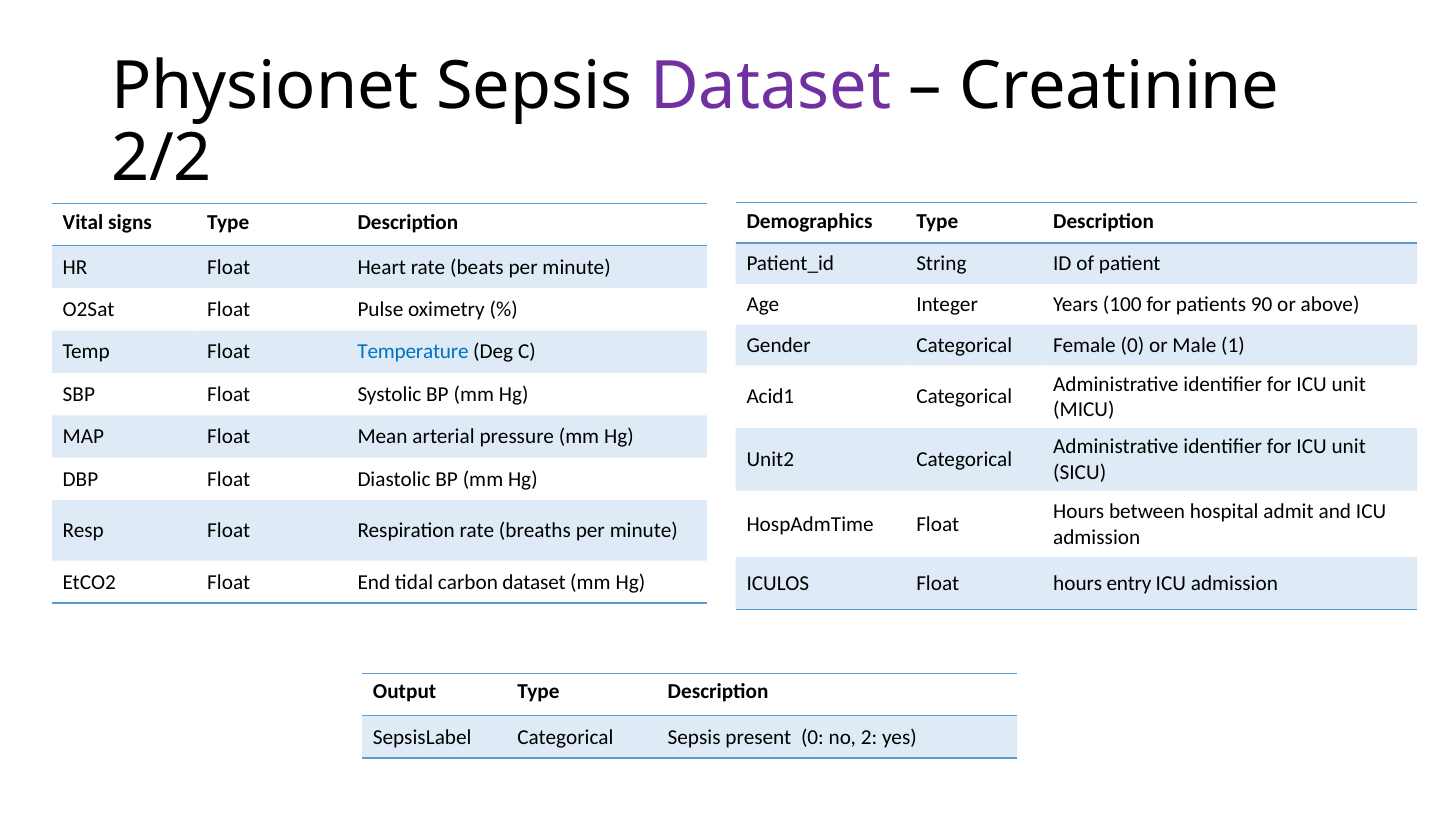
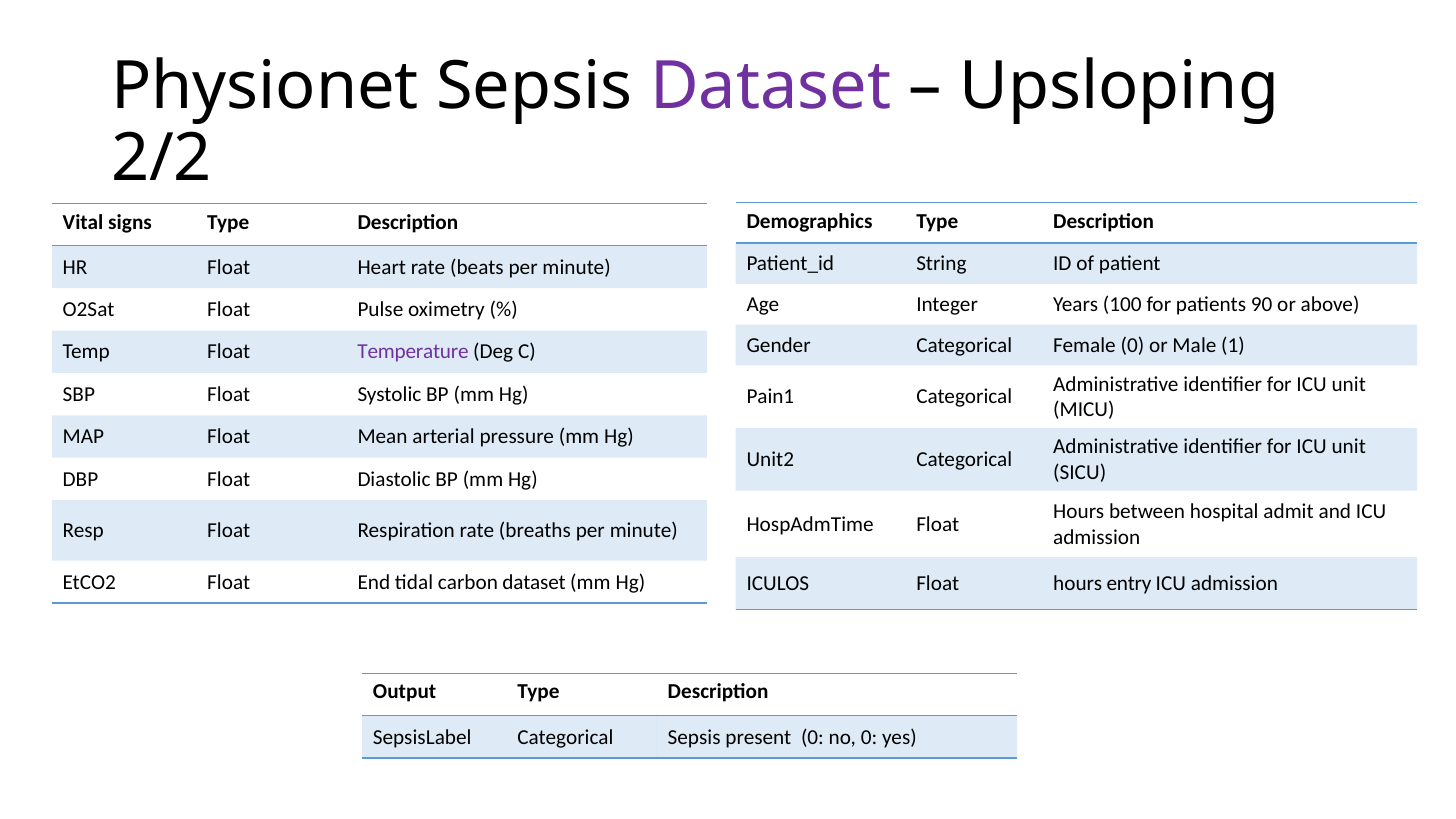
Creatinine: Creatinine -> Upsloping
Temperature colour: blue -> purple
Acid1: Acid1 -> Pain1
no 2: 2 -> 0
